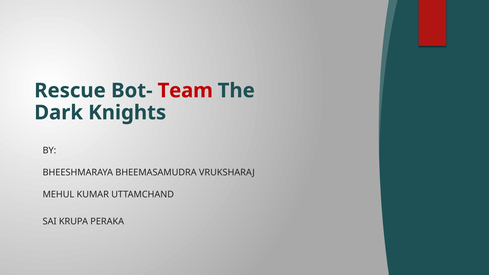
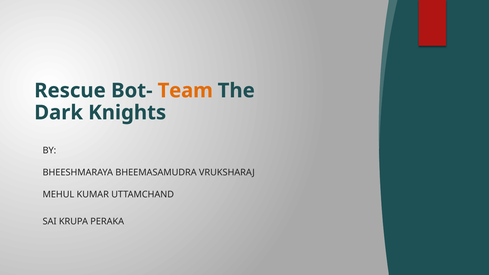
Team colour: red -> orange
